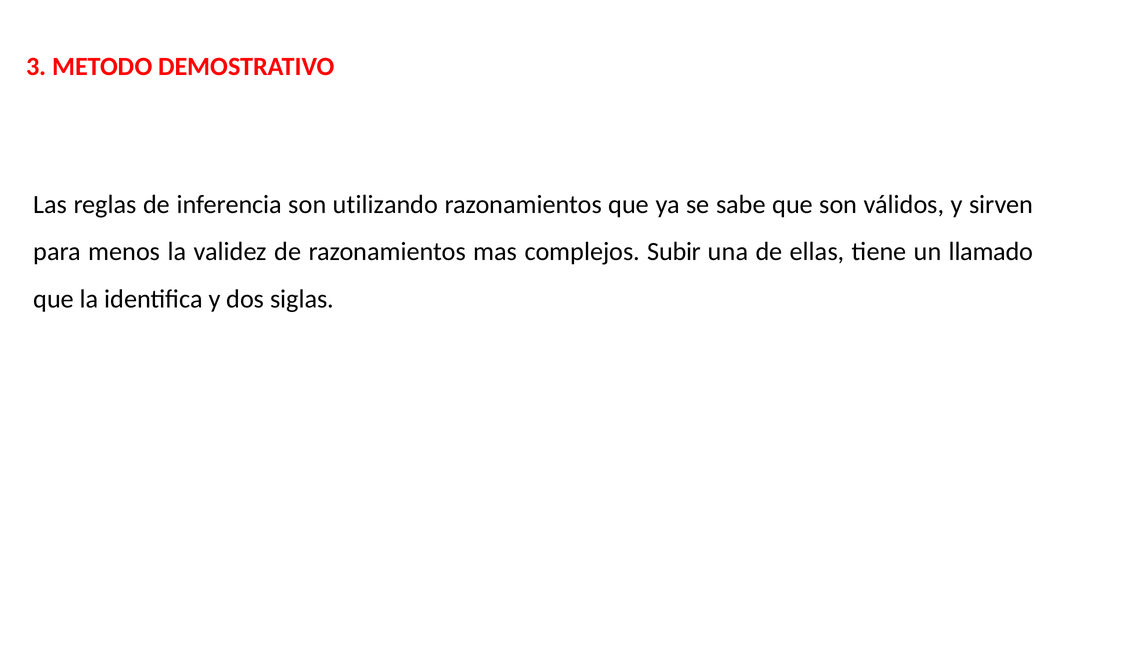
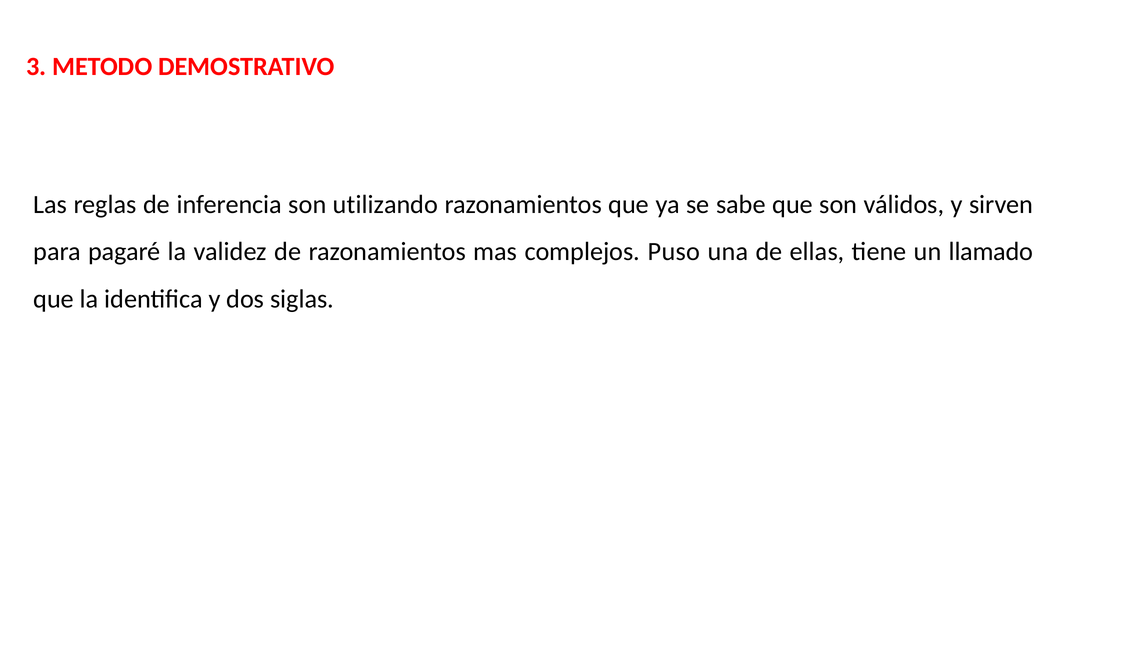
menos: menos -> pagaré
Subir: Subir -> Puso
